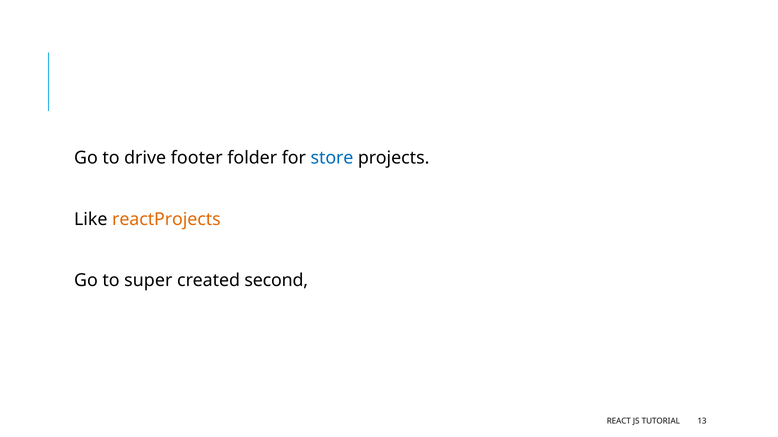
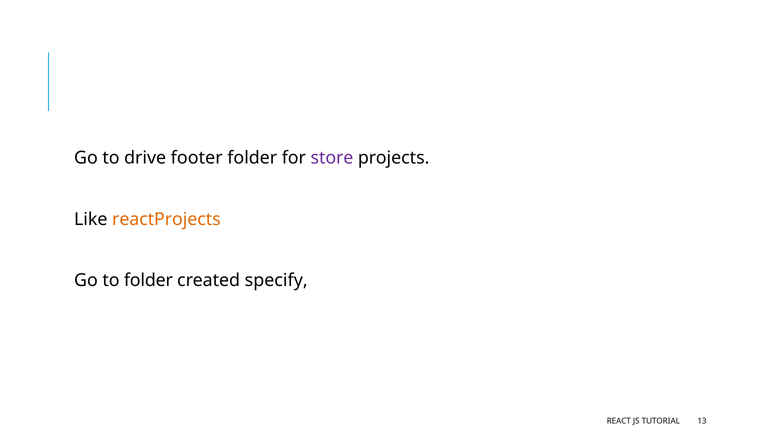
store colour: blue -> purple
to super: super -> folder
second: second -> specify
